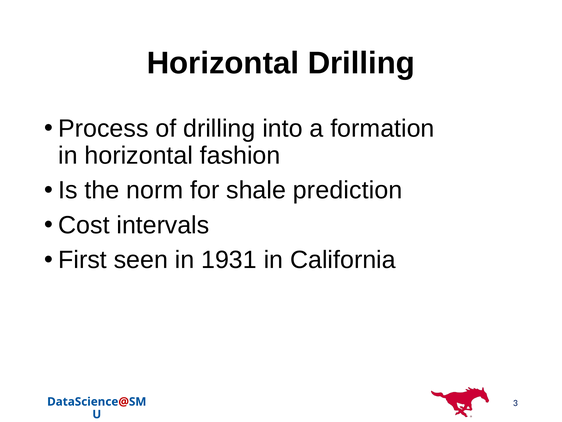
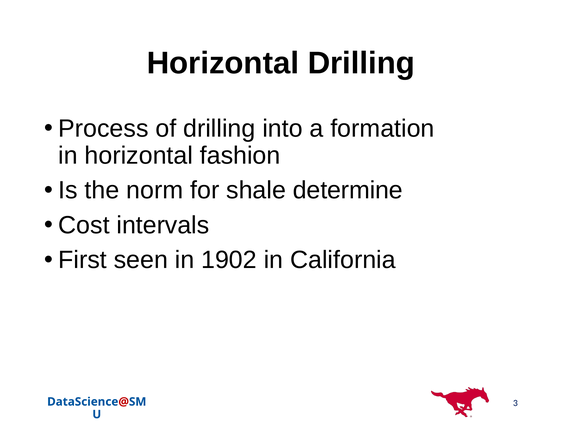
prediction: prediction -> determine
1931: 1931 -> 1902
